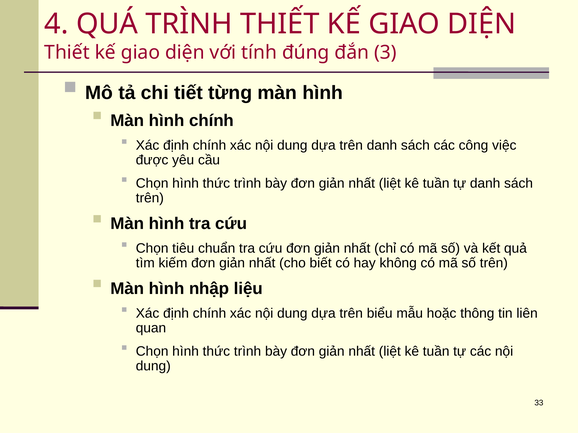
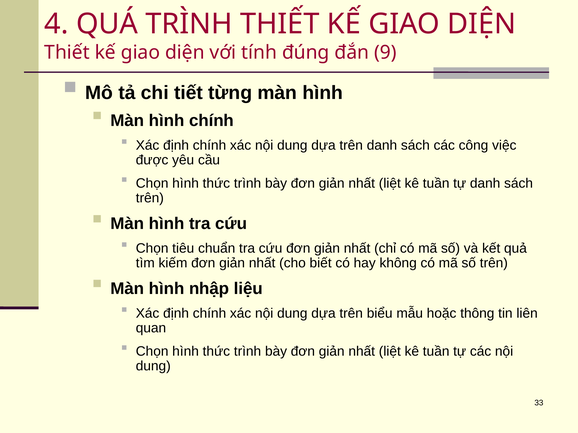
3: 3 -> 9
